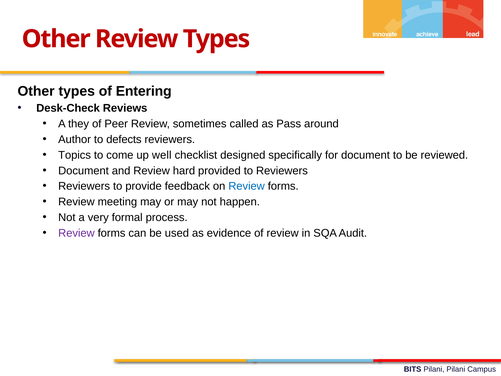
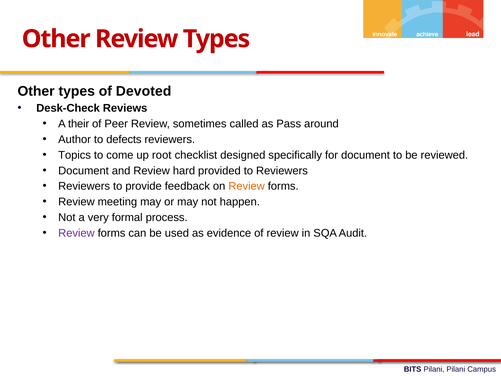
Entering: Entering -> Devoted
they: they -> their
well: well -> root
Review at (247, 186) colour: blue -> orange
